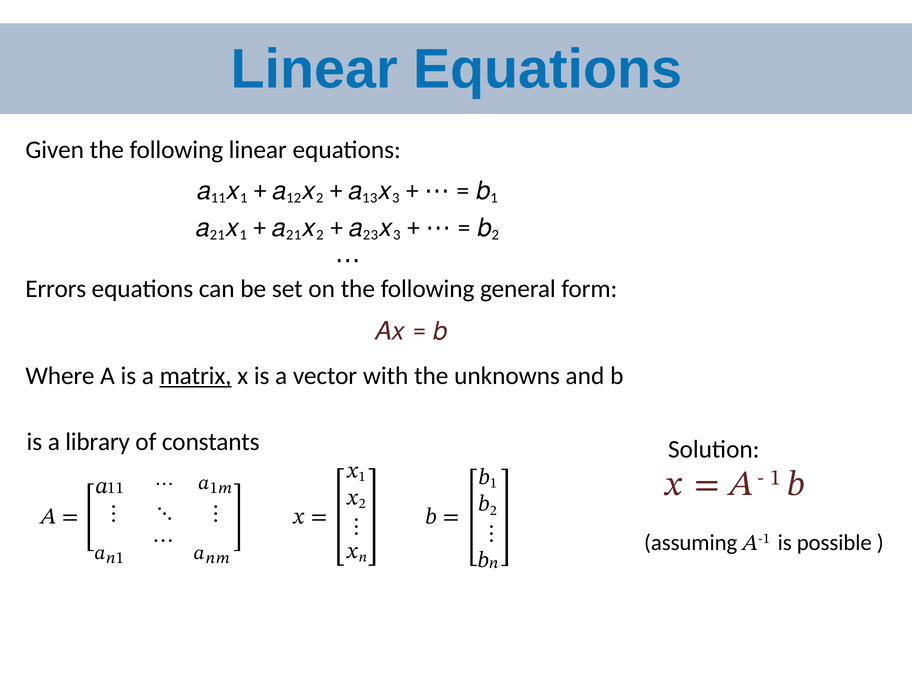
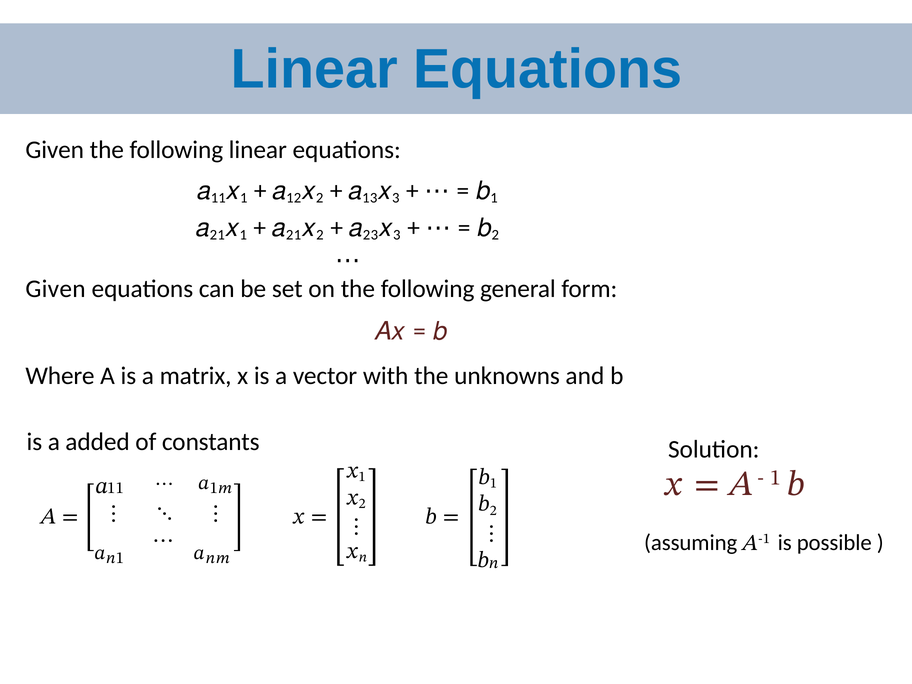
Errors at (56, 289): Errors -> Given
matrix underline: present -> none
library: library -> added
